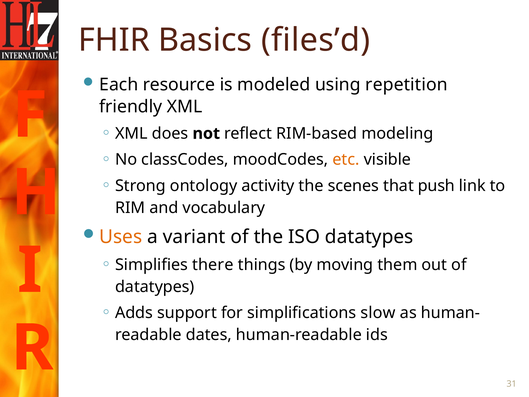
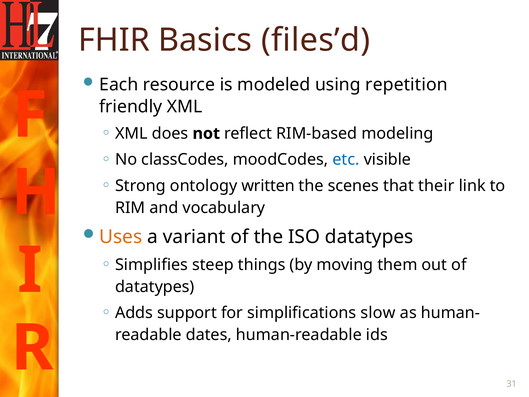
etc colour: orange -> blue
activity: activity -> written
push: push -> their
there: there -> steep
